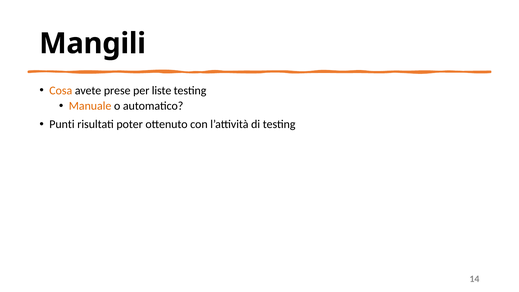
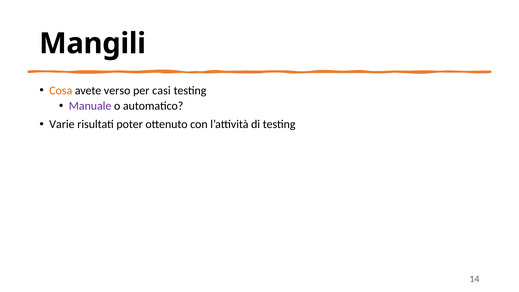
prese: prese -> verso
liste: liste -> casi
Manuale colour: orange -> purple
Punti: Punti -> Varie
